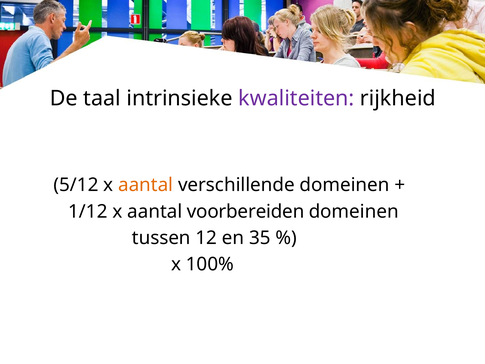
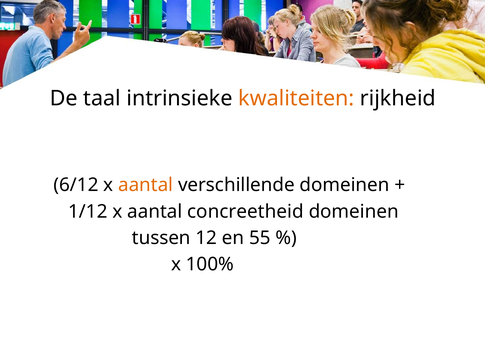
kwaliteiten colour: purple -> orange
5/12: 5/12 -> 6/12
voorbereiden: voorbereiden -> concreetheid
35: 35 -> 55
